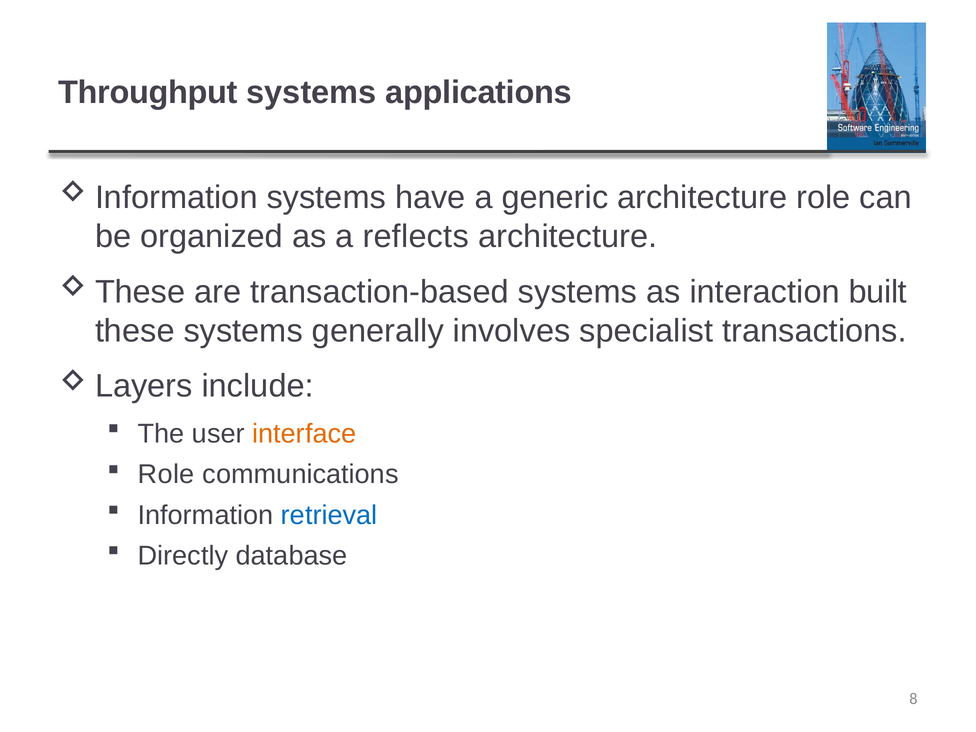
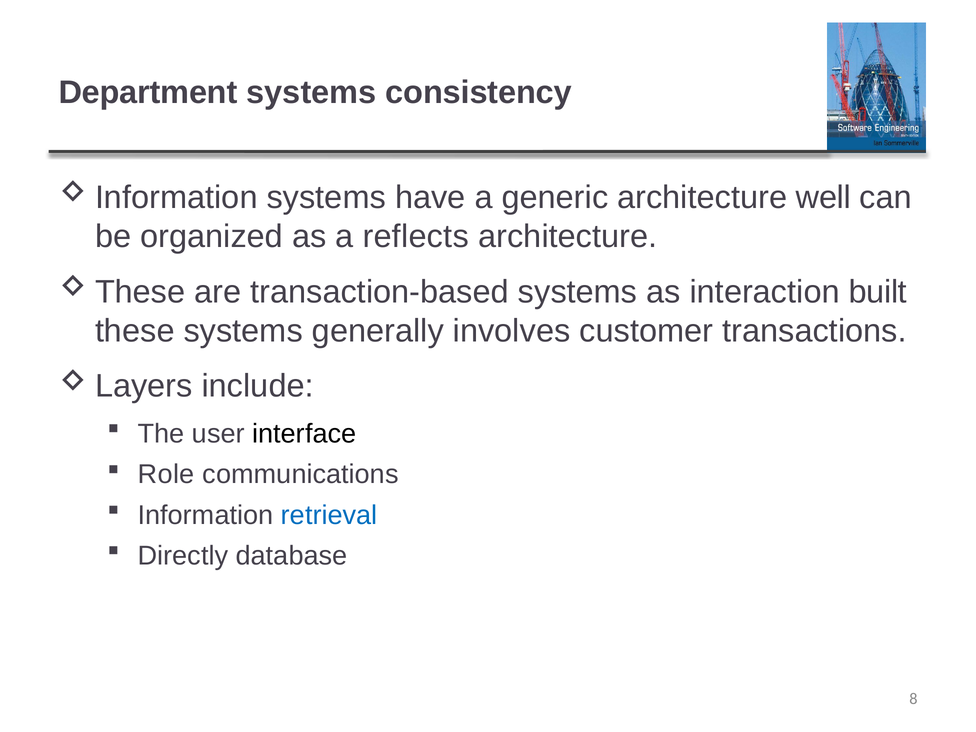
Throughput: Throughput -> Department
applications: applications -> consistency
architecture role: role -> well
specialist: specialist -> customer
interface colour: orange -> black
